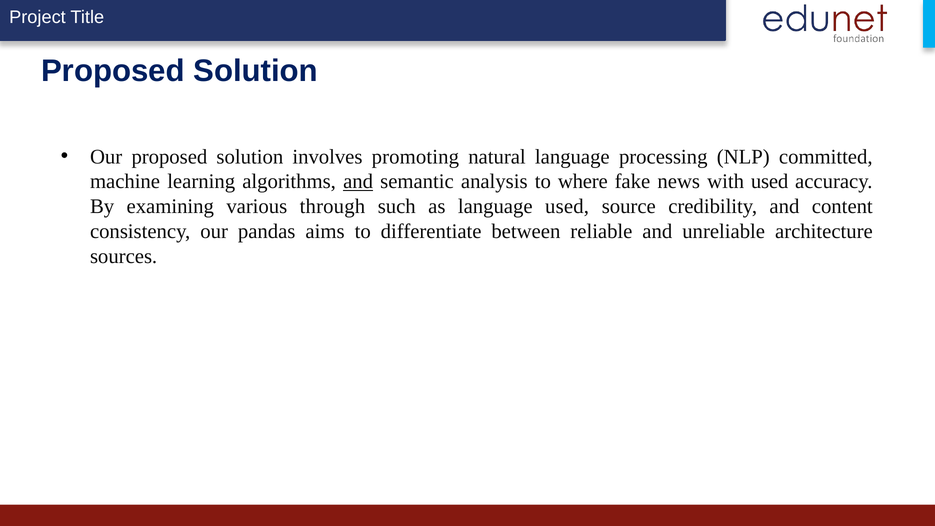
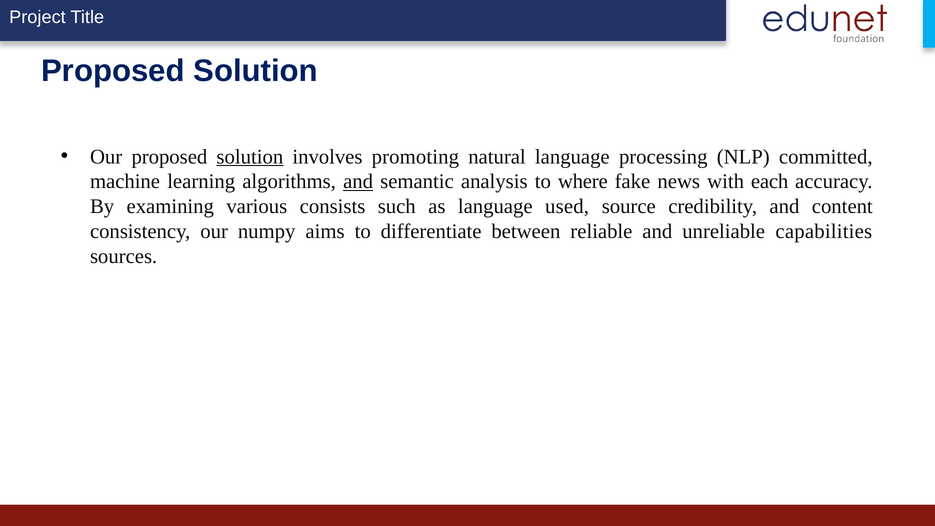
solution at (250, 157) underline: none -> present
with used: used -> each
through: through -> consists
pandas: pandas -> numpy
architecture: architecture -> capabilities
